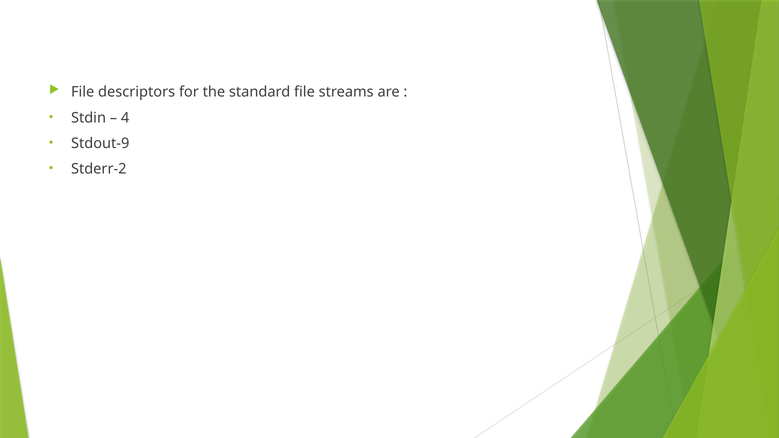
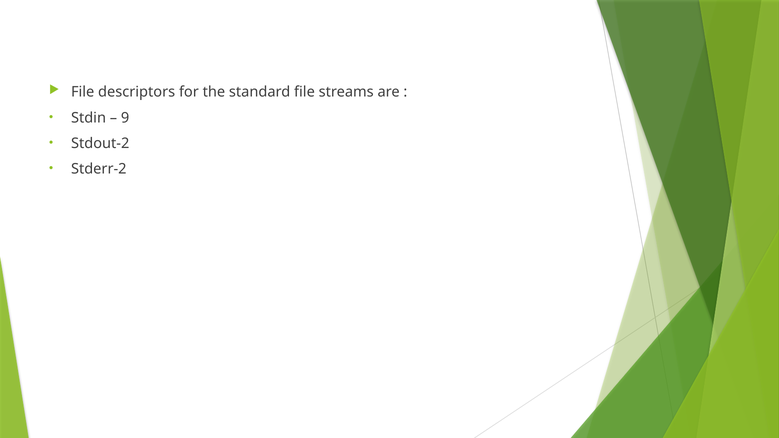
4: 4 -> 9
Stdout-9: Stdout-9 -> Stdout-2
